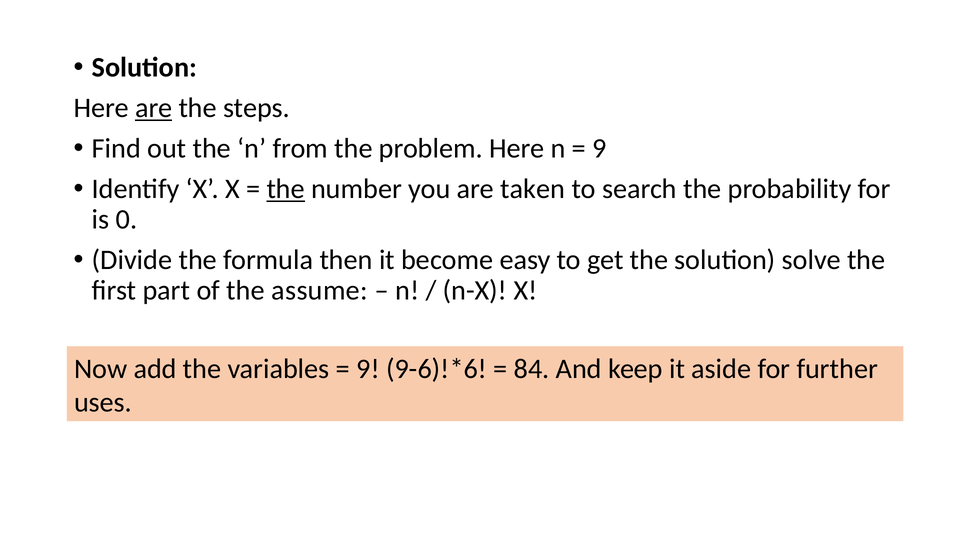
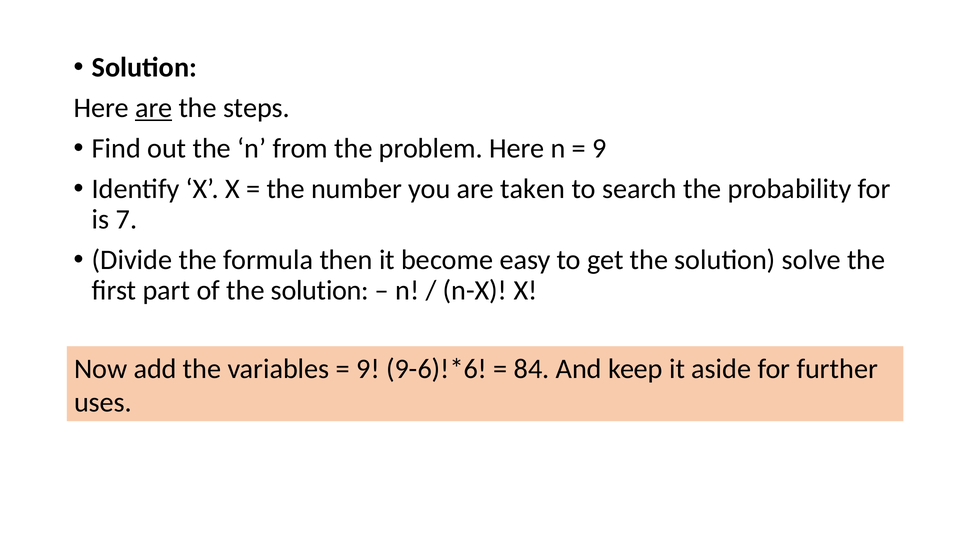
the at (286, 189) underline: present -> none
0: 0 -> 7
of the assume: assume -> solution
